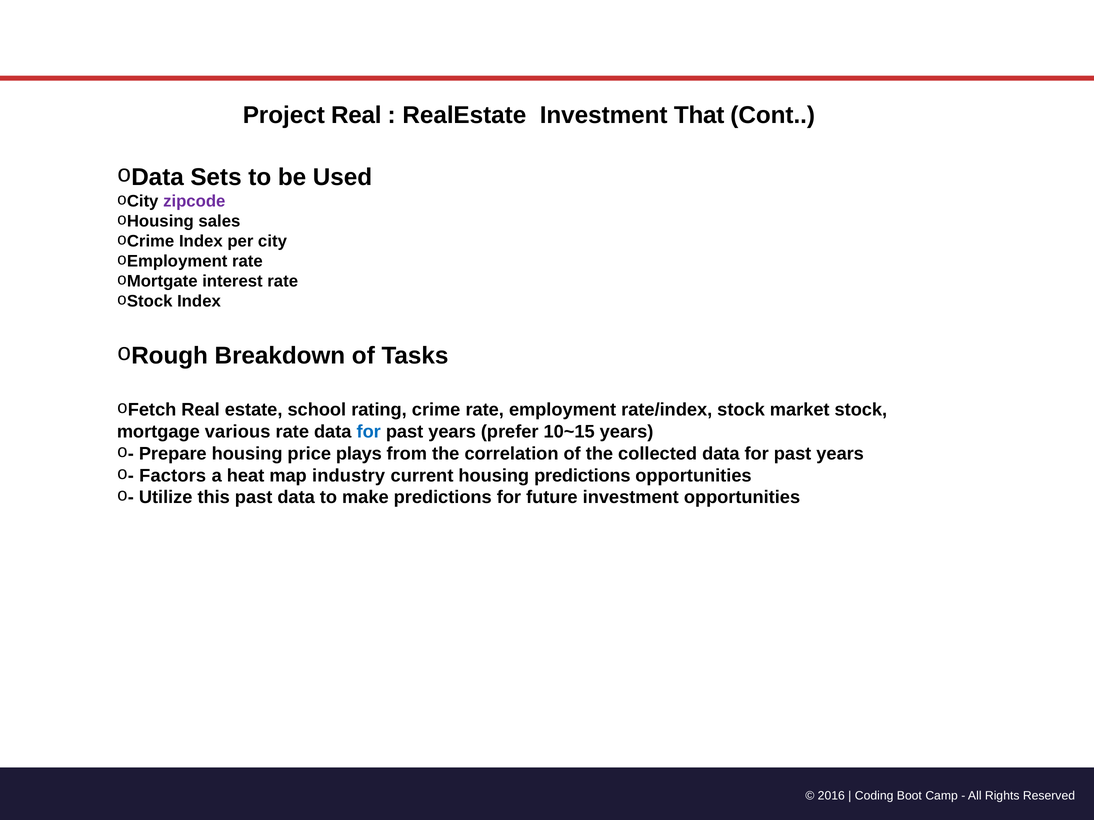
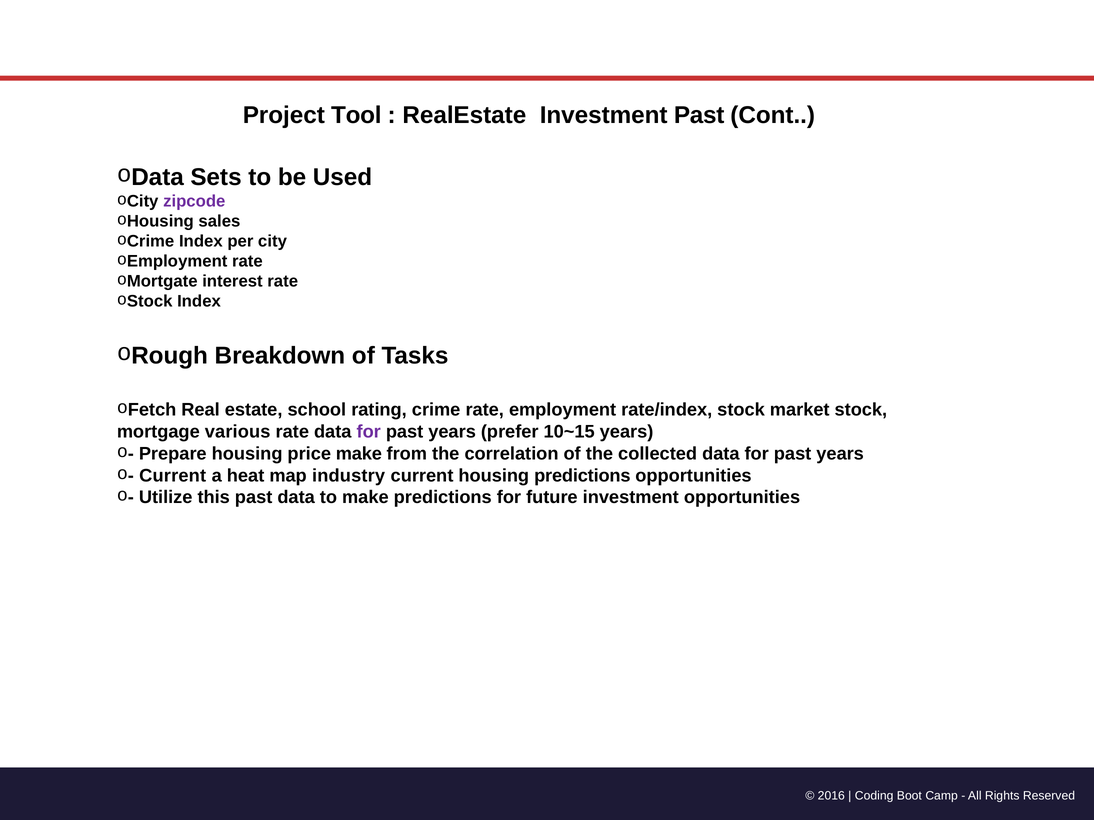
Project Real: Real -> Tool
Investment That: That -> Past
for at (369, 432) colour: blue -> purple
price plays: plays -> make
Factors at (173, 476): Factors -> Current
